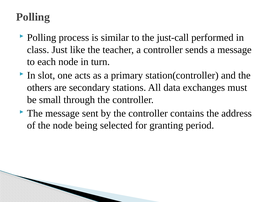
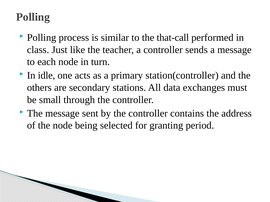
just-call: just-call -> that-call
slot: slot -> idle
